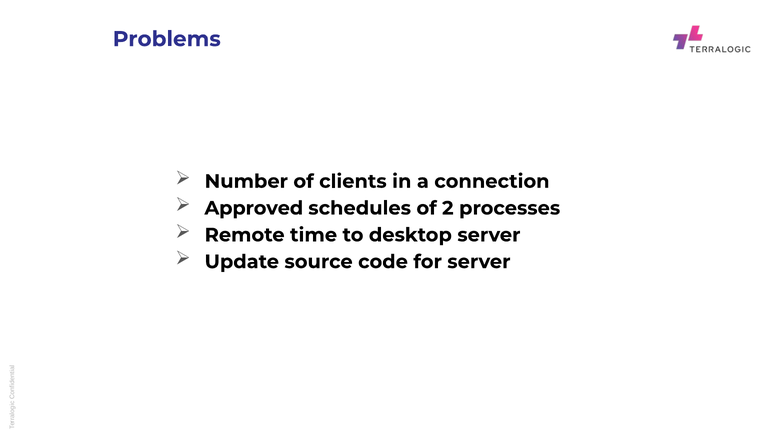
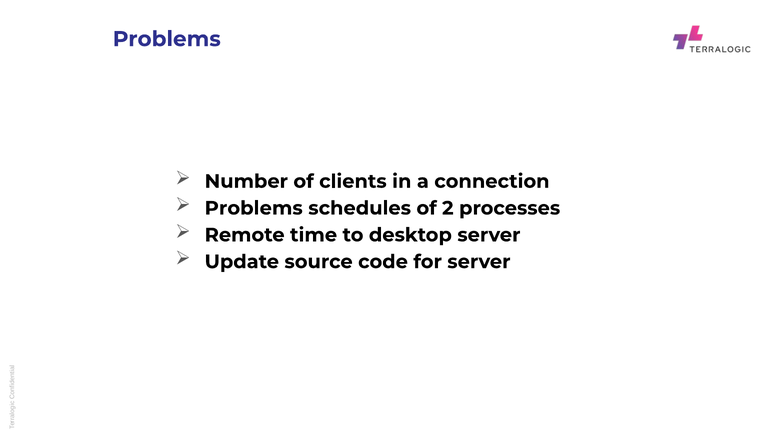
Approved at (254, 208): Approved -> Problems
